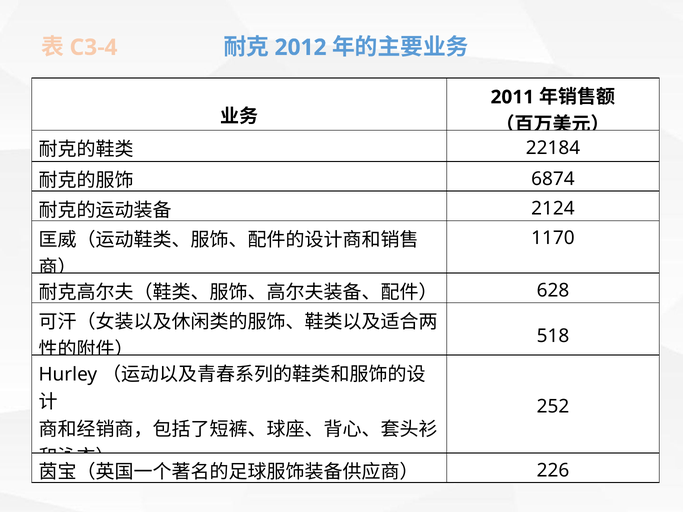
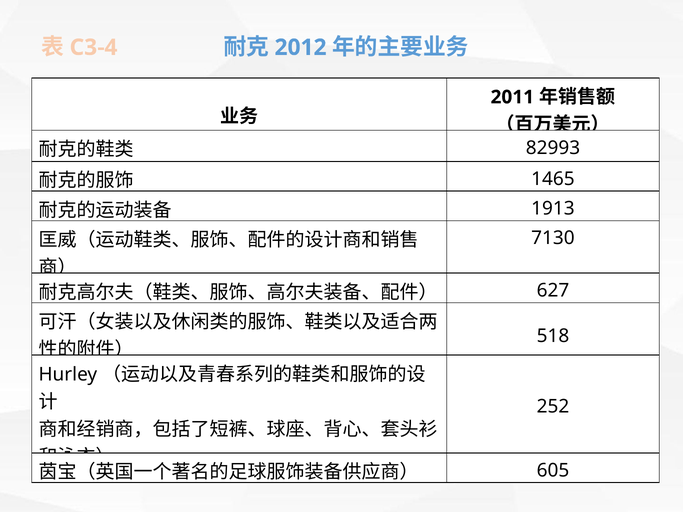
22184: 22184 -> 82993
6874: 6874 -> 1465
2124: 2124 -> 1913
1170: 1170 -> 7130
628: 628 -> 627
226: 226 -> 605
